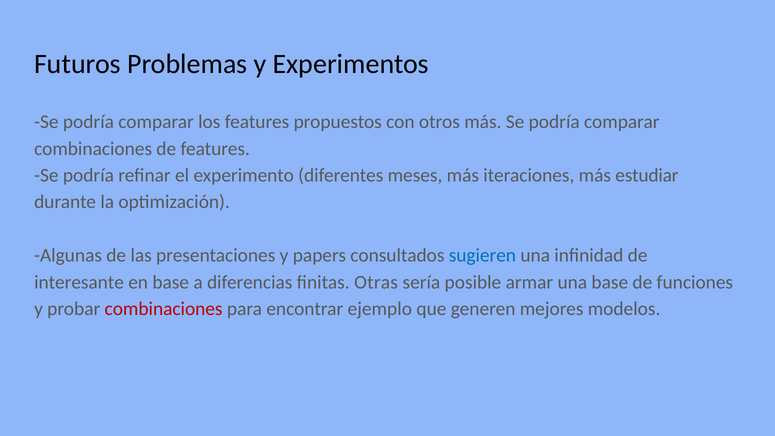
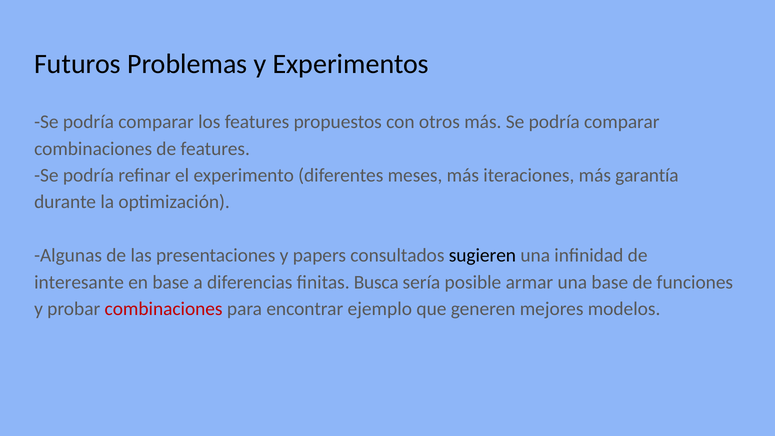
estudiar: estudiar -> garantía
sugieren colour: blue -> black
Otras: Otras -> Busca
